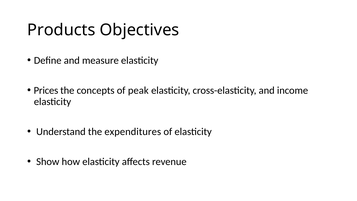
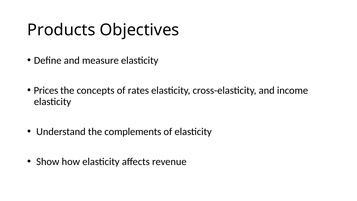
peak: peak -> rates
expenditures: expenditures -> complements
